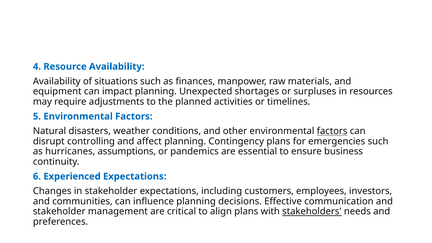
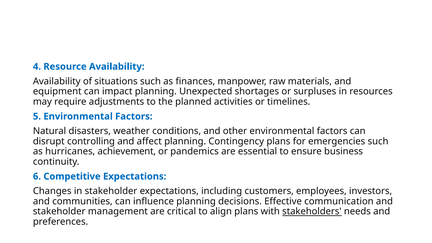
factors at (332, 131) underline: present -> none
assumptions: assumptions -> achievement
Experienced: Experienced -> Competitive
